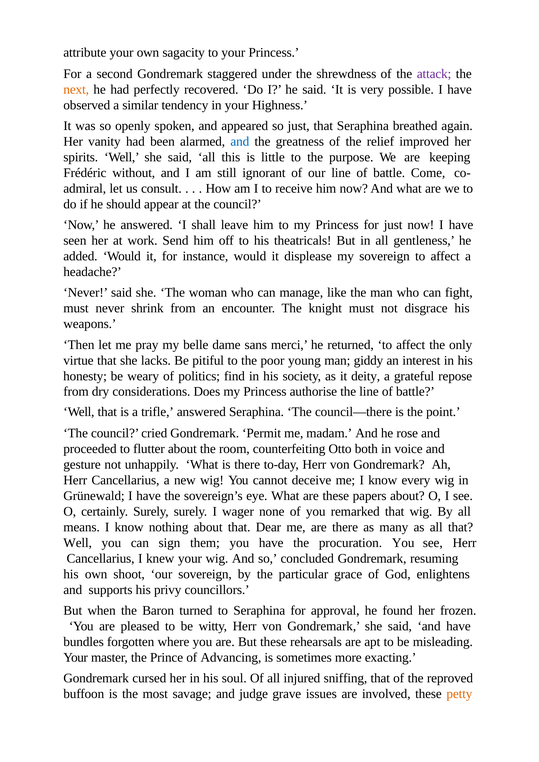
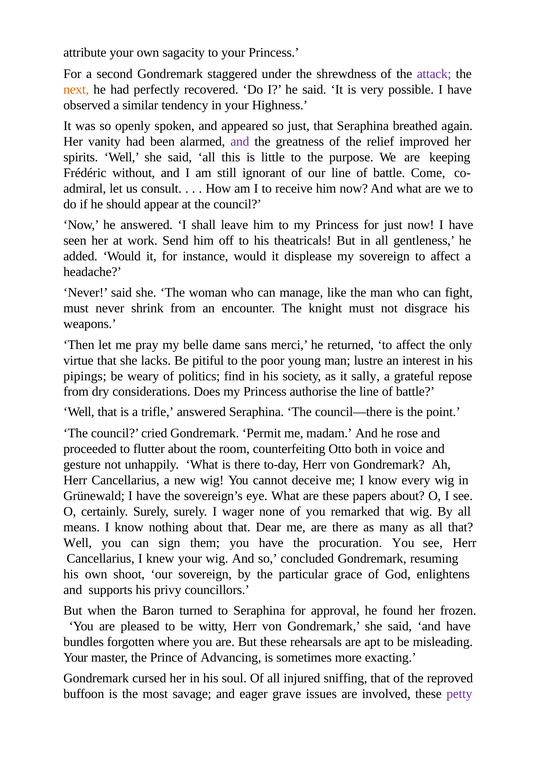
and at (240, 142) colour: blue -> purple
giddy: giddy -> lustre
honesty: honesty -> pipings
deity: deity -> sally
judge: judge -> eager
petty colour: orange -> purple
